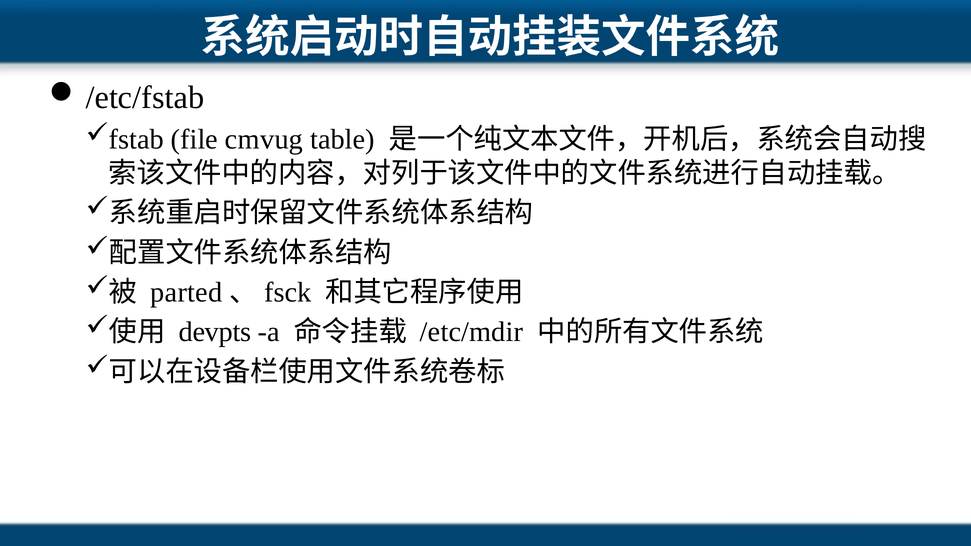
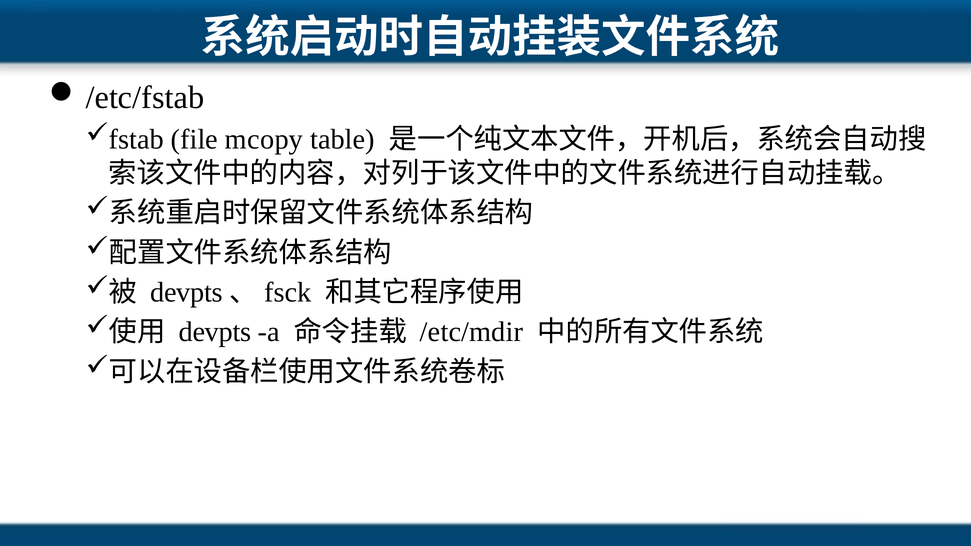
cmvug: cmvug -> mcopy
parted at (186, 293): parted -> devpts
